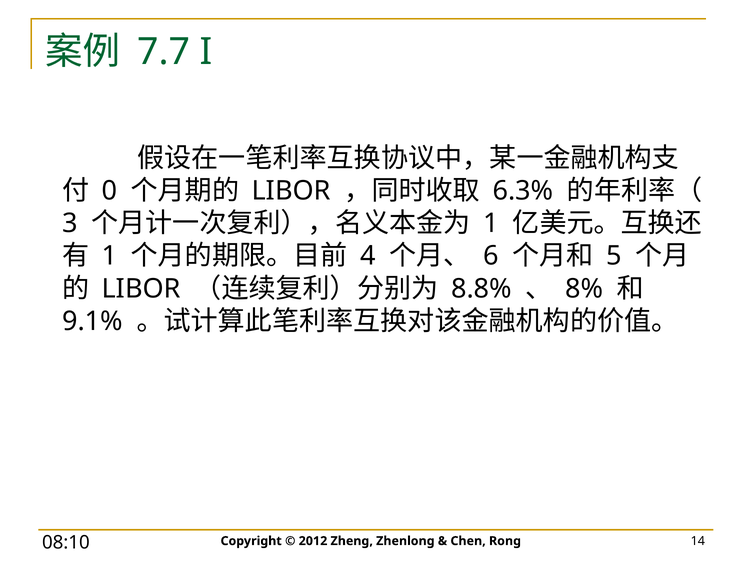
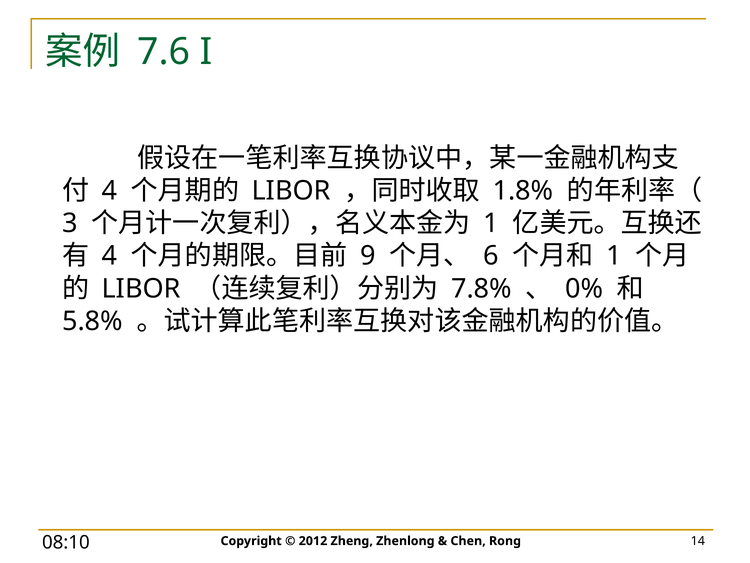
7.7: 7.7 -> 7.6
0 at (110, 191): 0 -> 4
6.3%: 6.3% -> 1.8%
1 at (110, 256): 1 -> 4
4: 4 -> 9
5 at (614, 256): 5 -> 1
8.8%: 8.8% -> 7.8%
8%: 8% -> 0%
9.1%: 9.1% -> 5.8%
